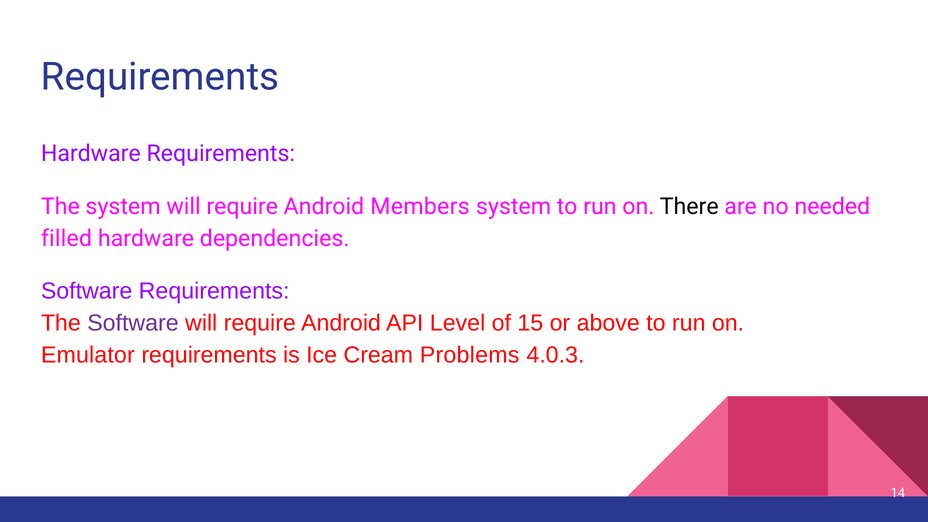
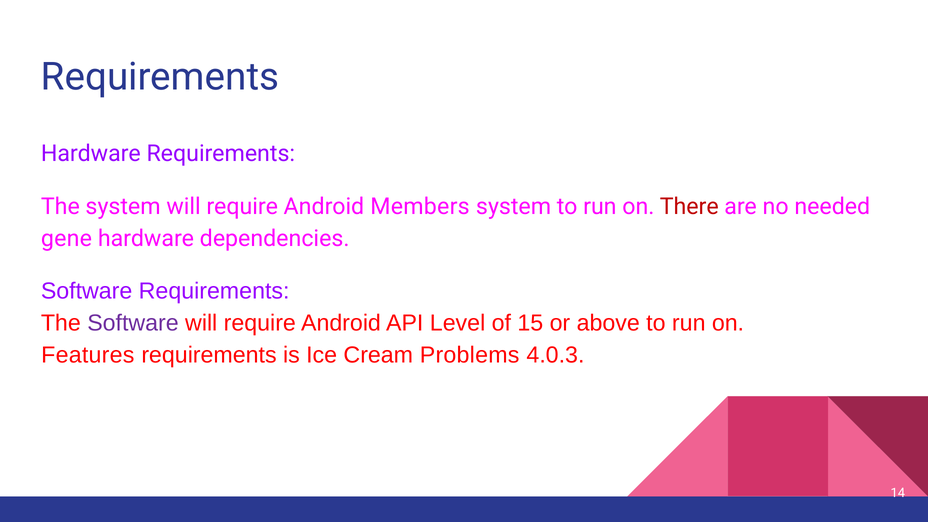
There colour: black -> red
filled: filled -> gene
Emulator: Emulator -> Features
